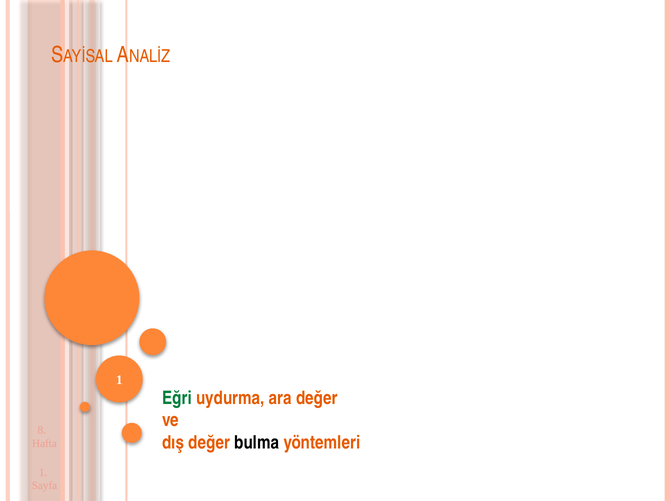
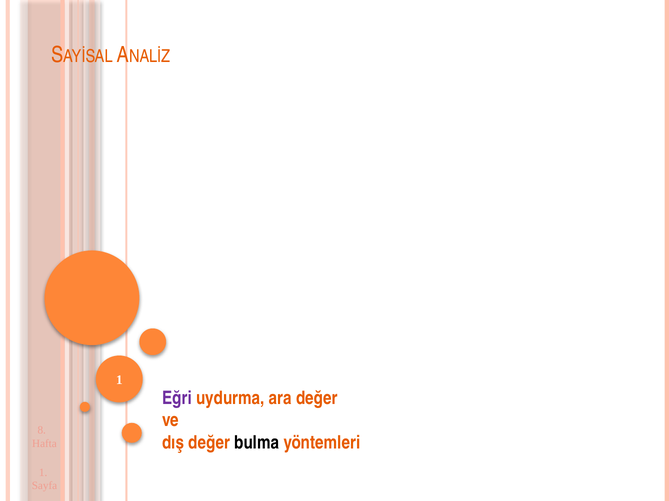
Eğri colour: green -> purple
